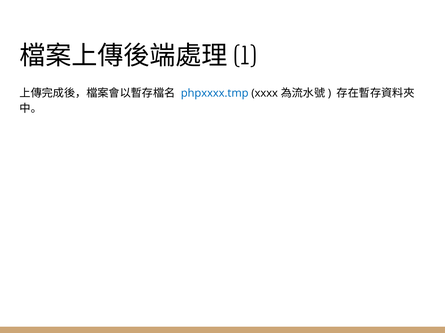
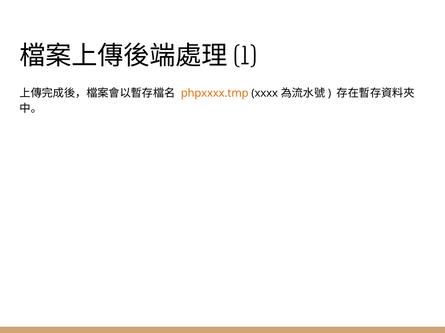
phpxxxx.tmp colour: blue -> orange
